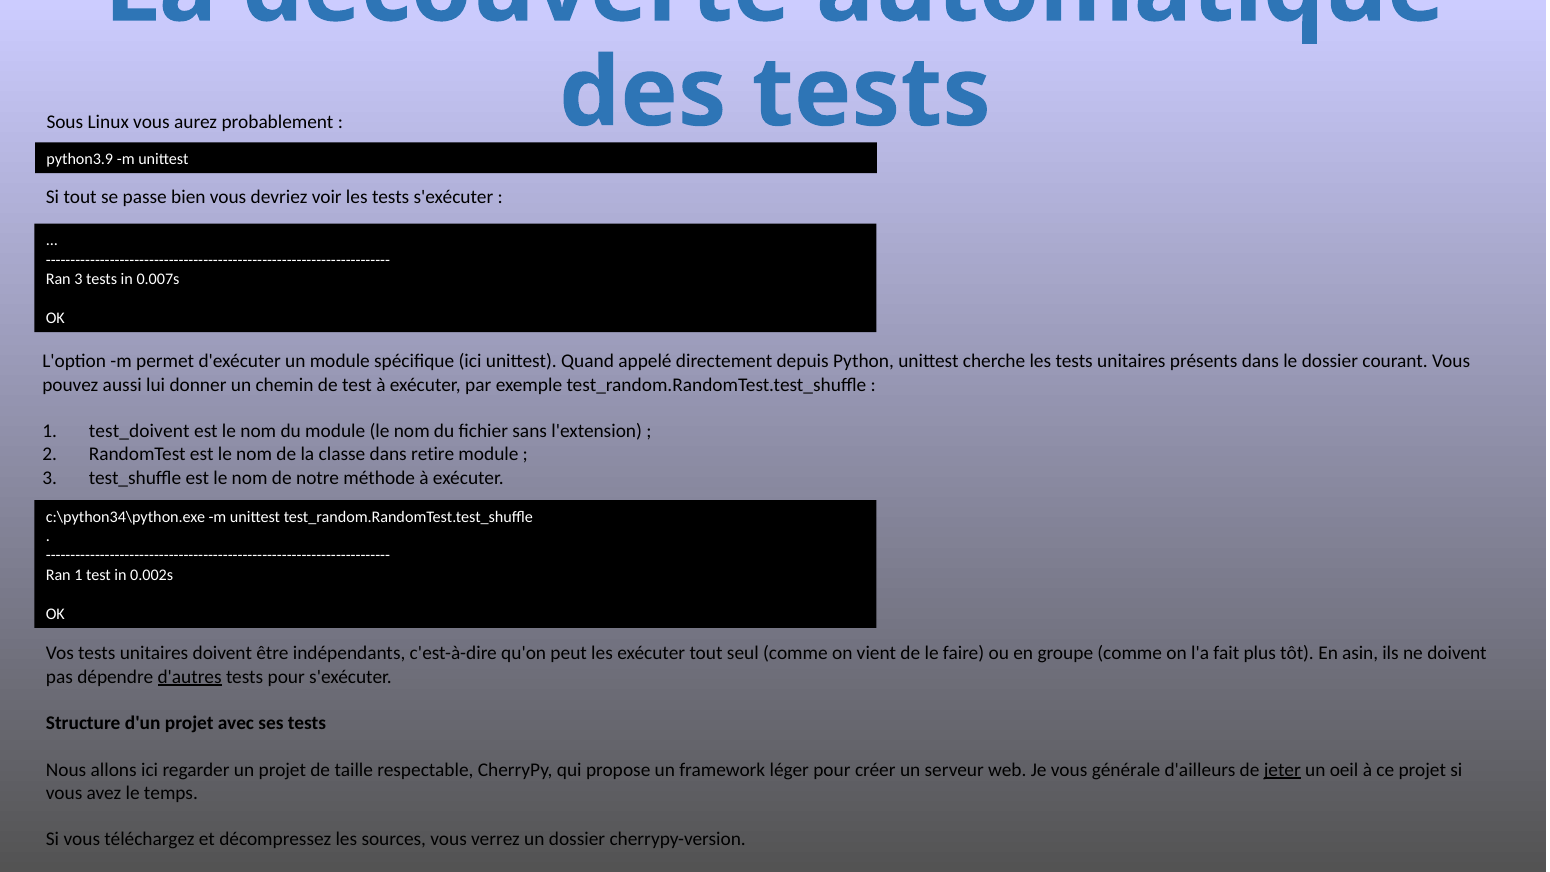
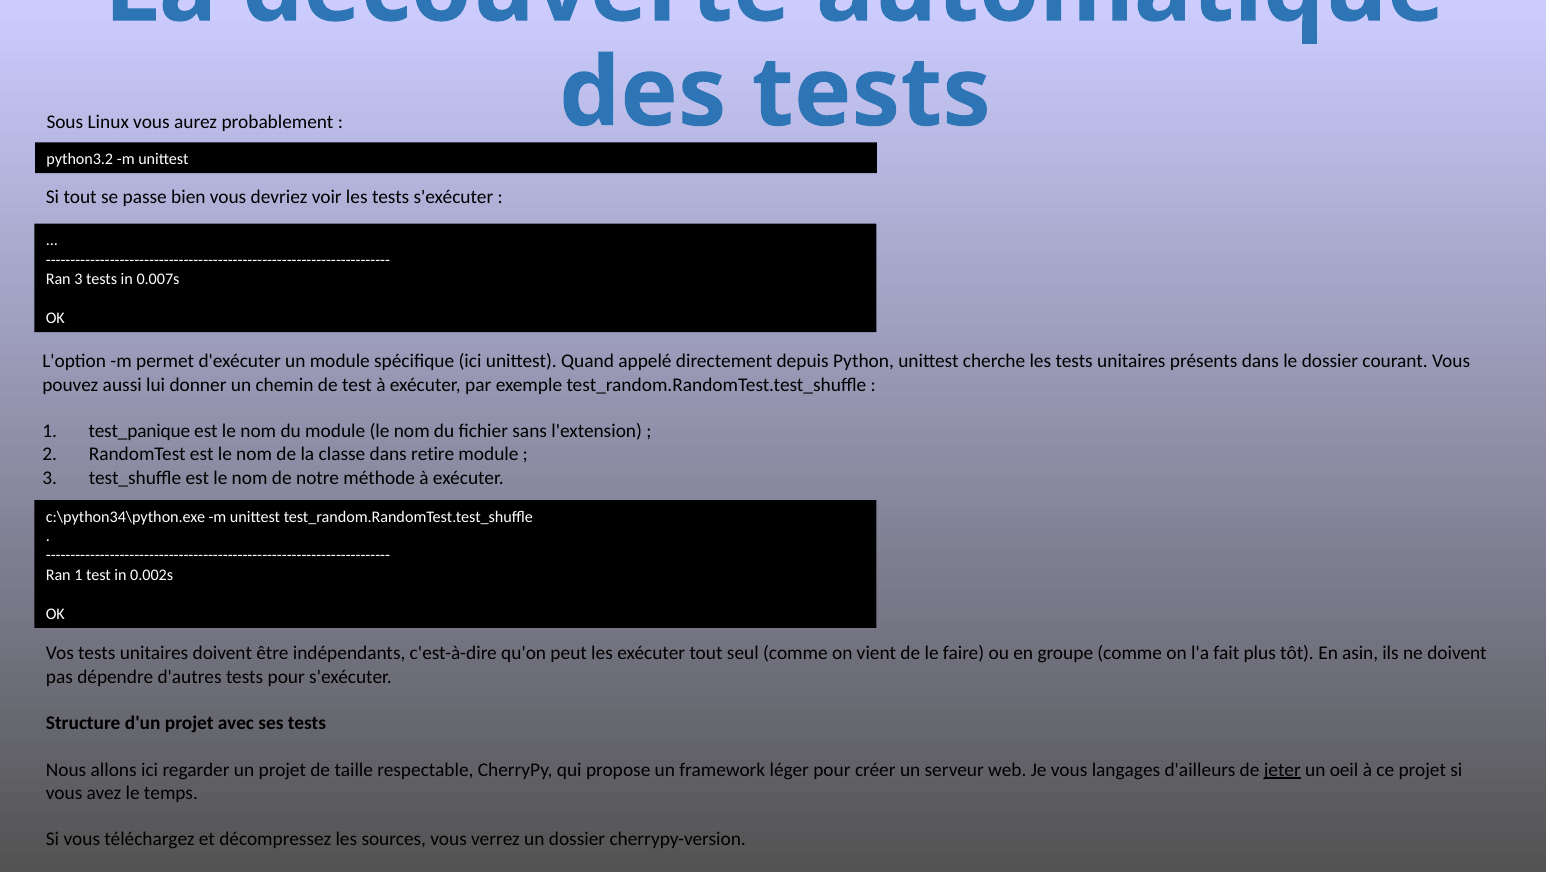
python3.9: python3.9 -> python3.2
test_doivent: test_doivent -> test_panique
d'autres underline: present -> none
générale: générale -> langages
